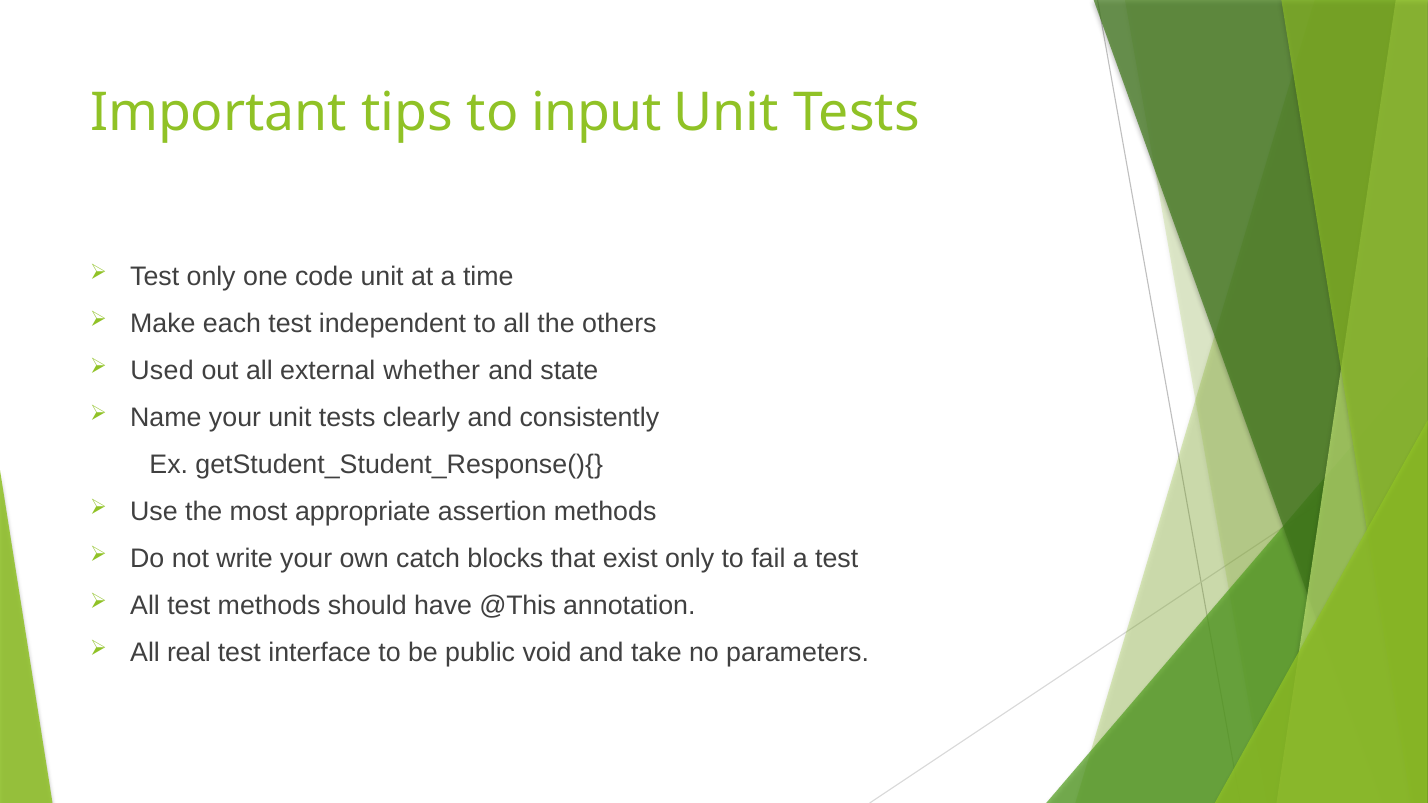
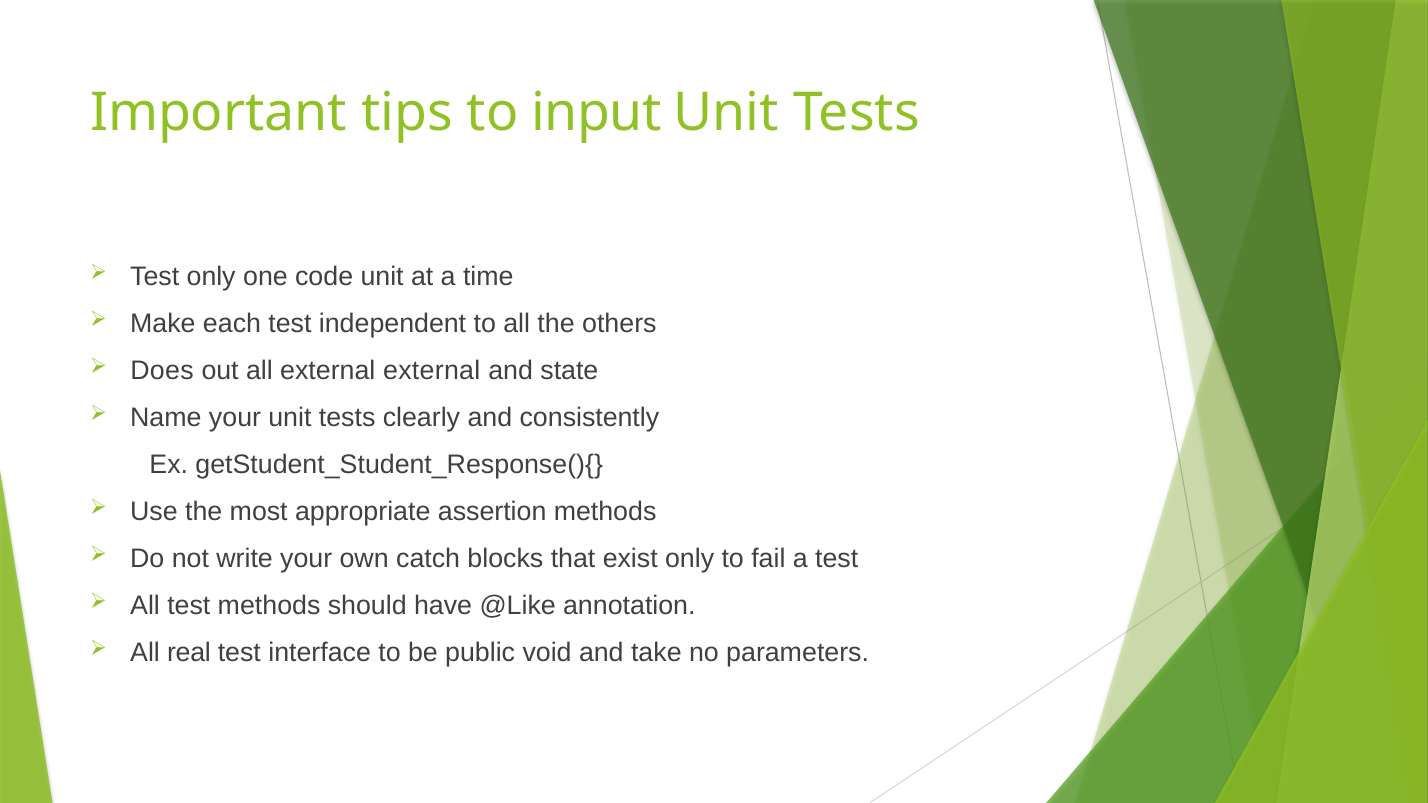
Used: Used -> Does
external whether: whether -> external
@This: @This -> @Like
